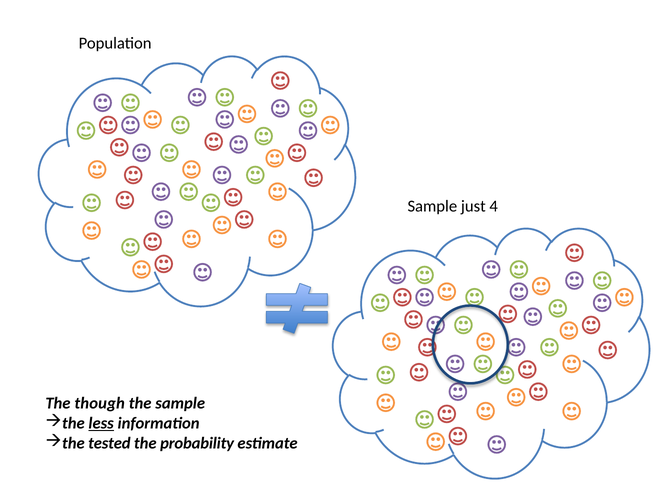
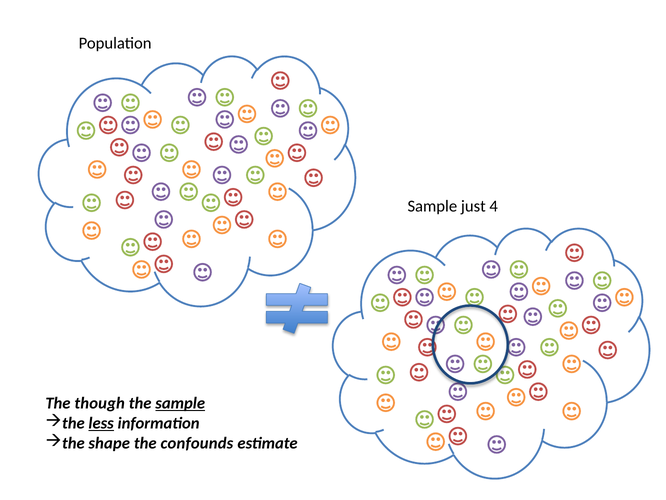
sample at (180, 403) underline: none -> present
tested: tested -> shape
probability: probability -> confounds
